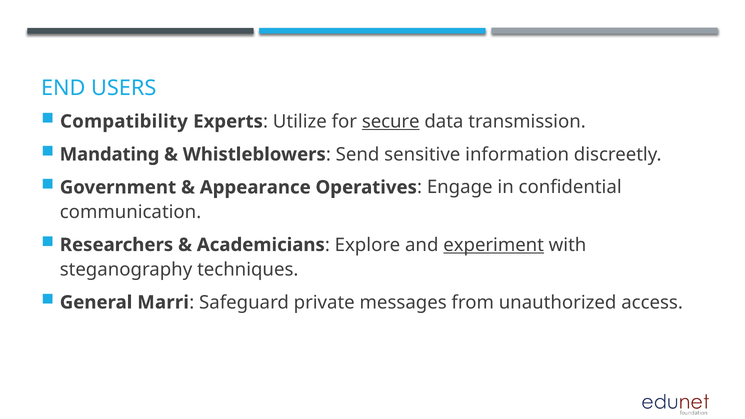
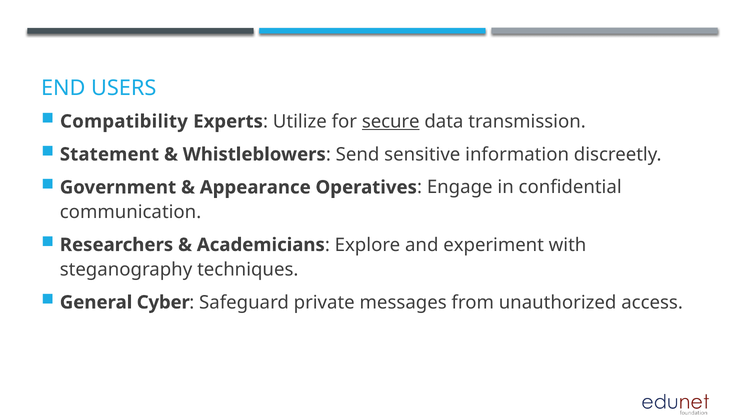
Mandating: Mandating -> Statement
experiment underline: present -> none
Marri: Marri -> Cyber
